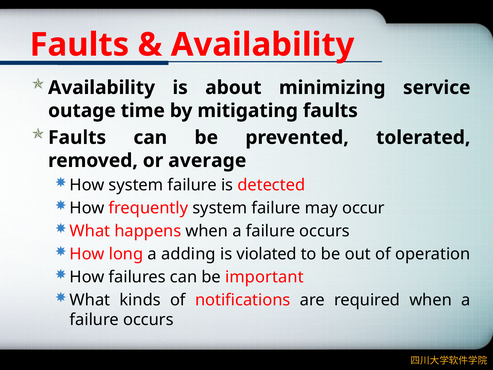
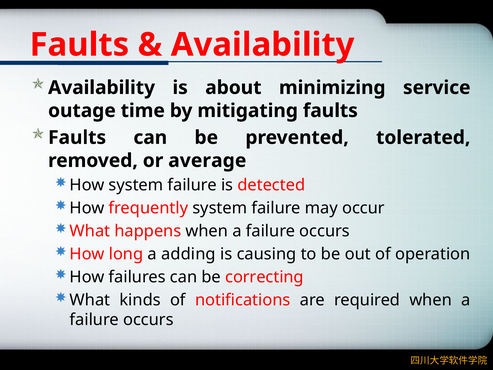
violated: violated -> causing
important: important -> correcting
